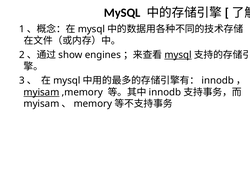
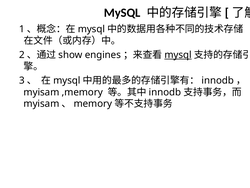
myisam at (41, 92) underline: present -> none
